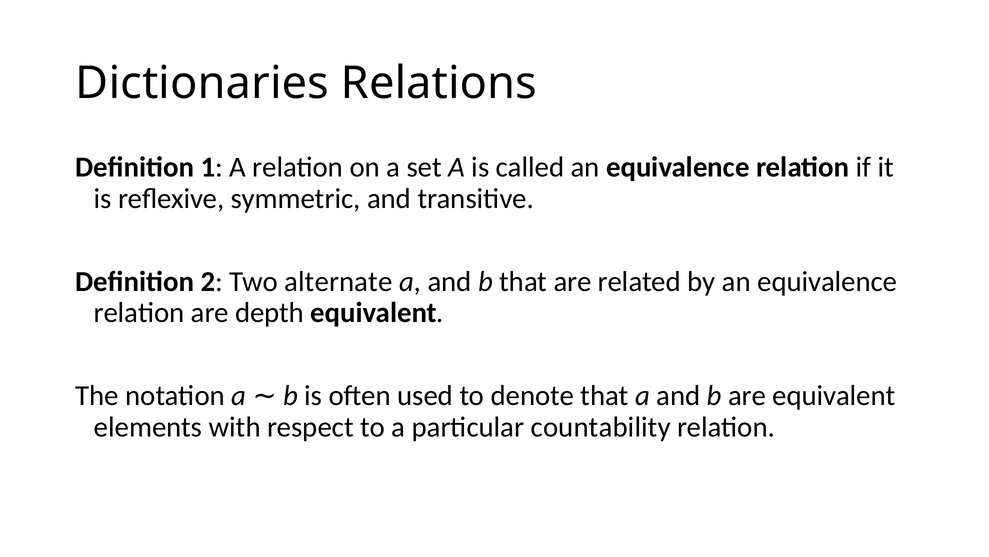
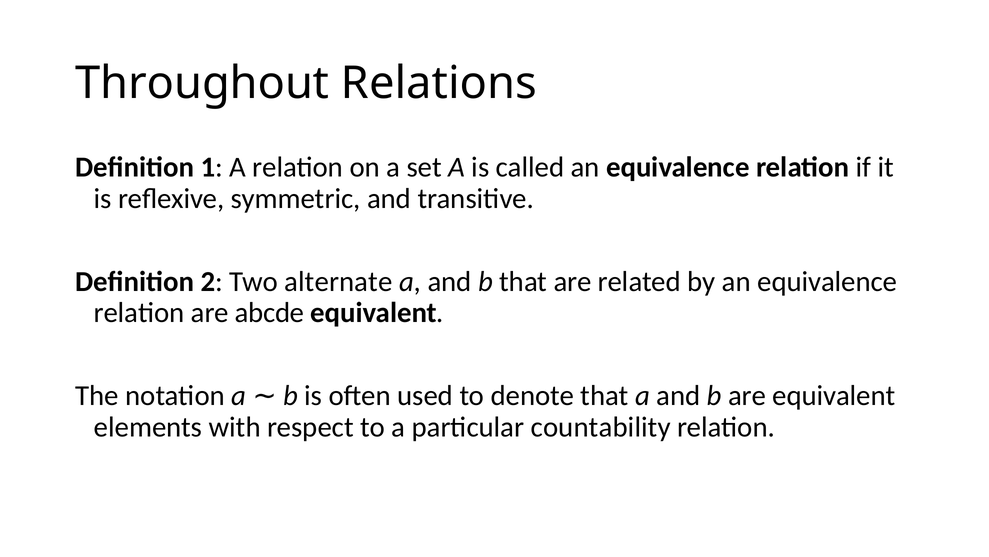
Dictionaries: Dictionaries -> Throughout
depth: depth -> abcde
